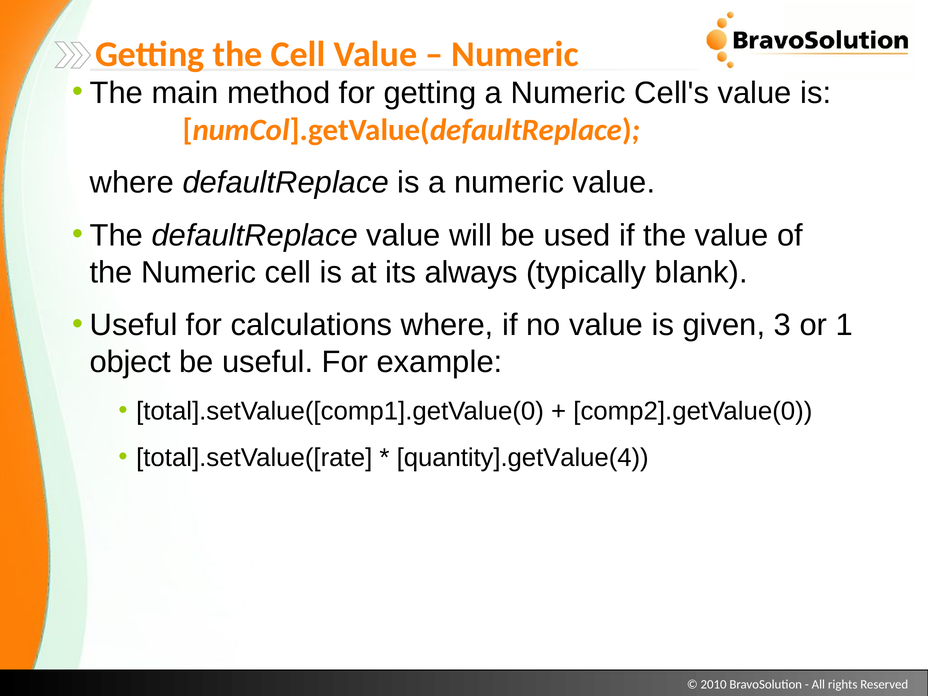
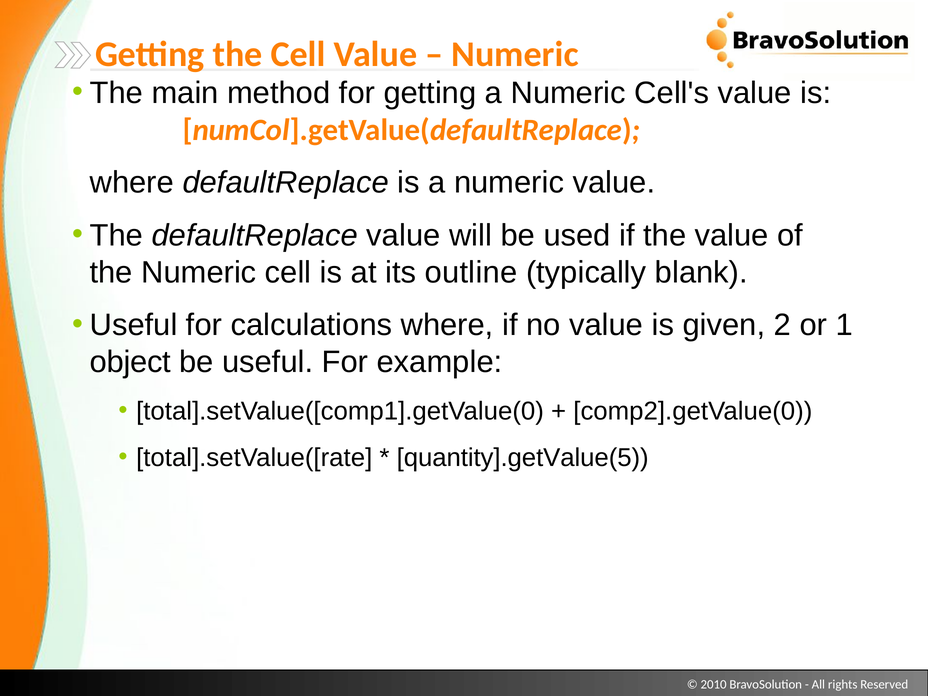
always: always -> outline
3: 3 -> 2
quantity].getValue(4: quantity].getValue(4 -> quantity].getValue(5
